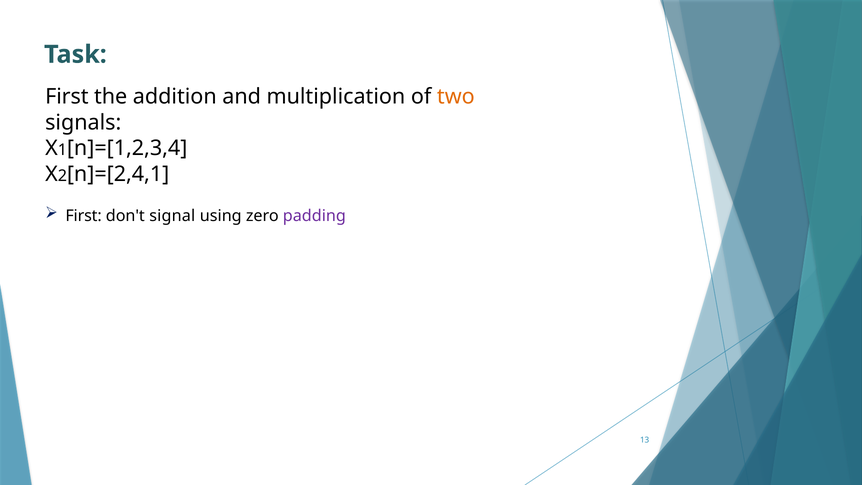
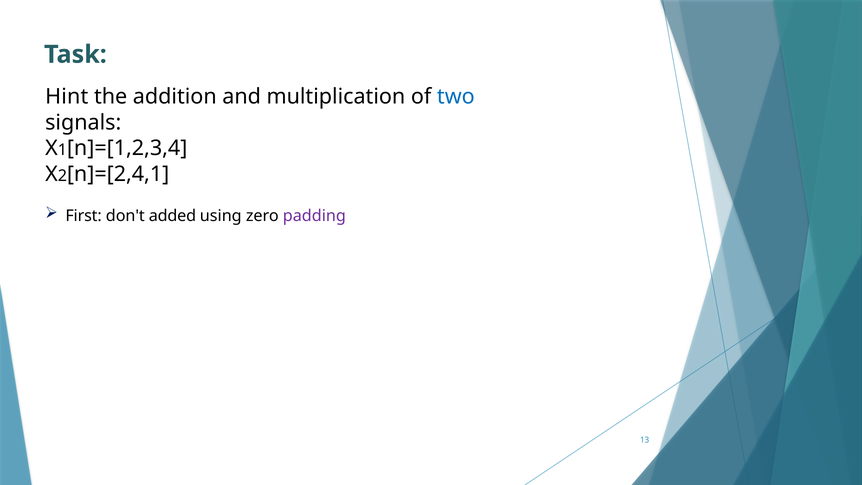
First at (67, 97): First -> Hint
two colour: orange -> blue
signal: signal -> added
